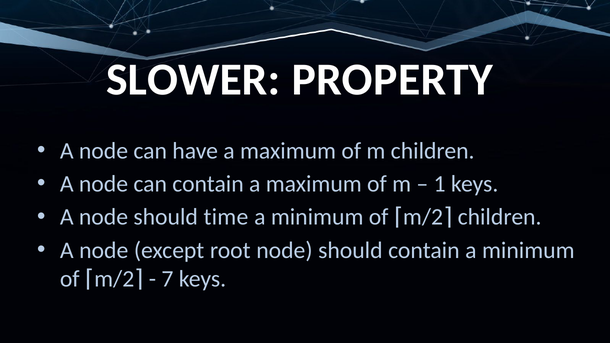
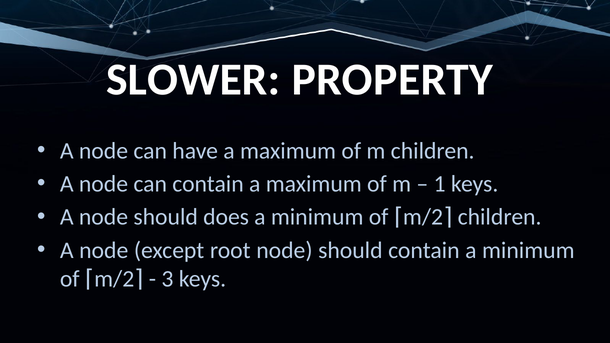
time: time -> does
7: 7 -> 3
